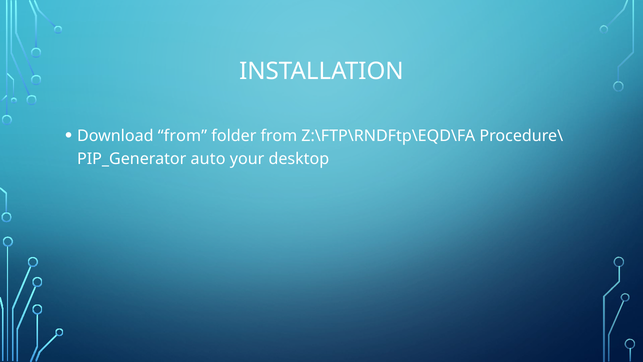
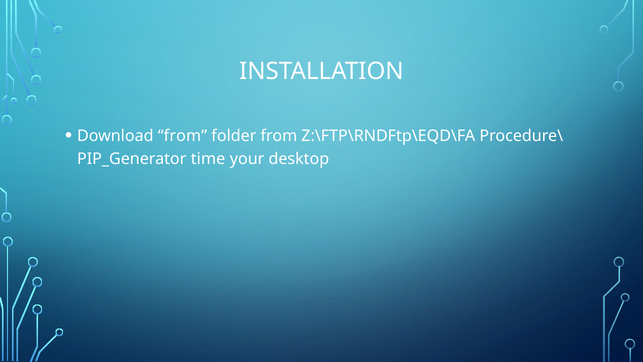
auto: auto -> time
